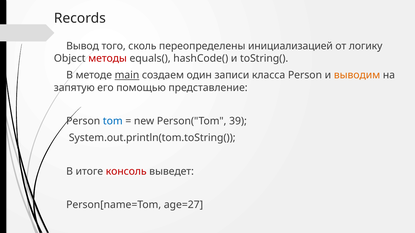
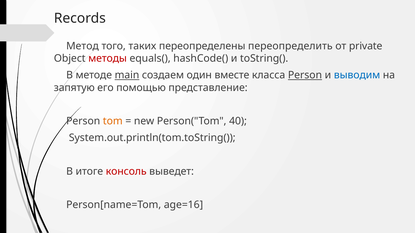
Вывод: Вывод -> Метод
сколь: сколь -> таких
инициализацией: инициализацией -> переопределить
логику: логику -> private
записи: записи -> вместе
Person at (305, 75) underline: none -> present
выводим colour: orange -> blue
tom colour: blue -> orange
39: 39 -> 40
age=27: age=27 -> age=16
